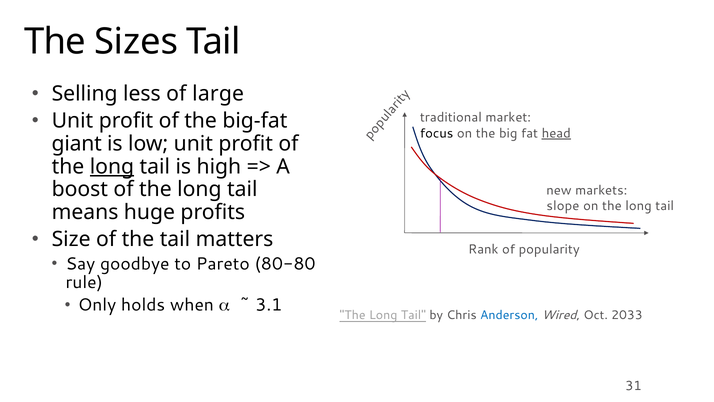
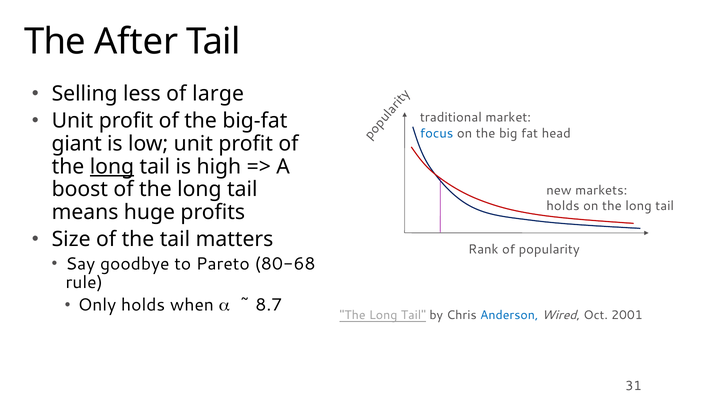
Sizes: Sizes -> After
focus colour: black -> blue
head underline: present -> none
slope at (563, 206): slope -> holds
80-80: 80-80 -> 80-68
3.1: 3.1 -> 8.7
2033: 2033 -> 2001
